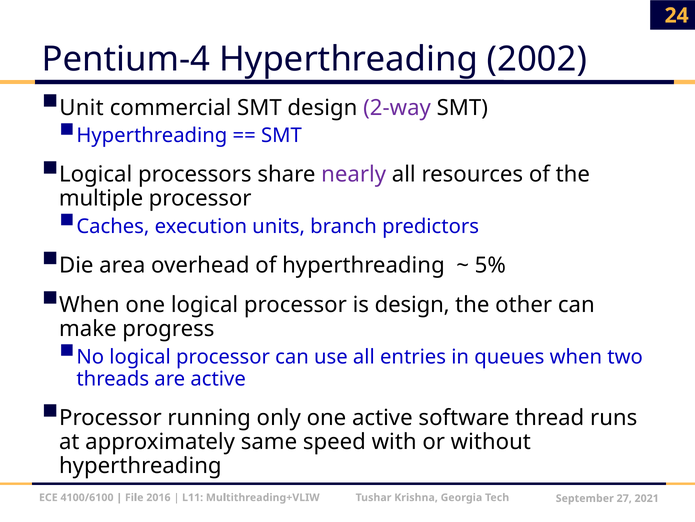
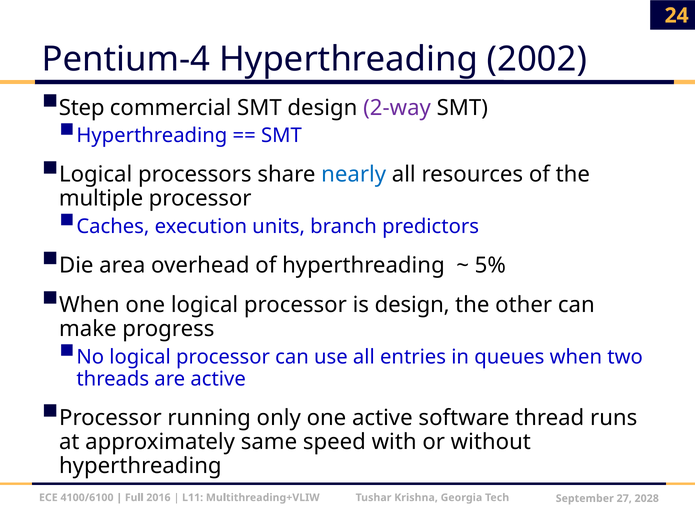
Unit: Unit -> Step
nearly colour: purple -> blue
File: File -> Full
2021: 2021 -> 2028
